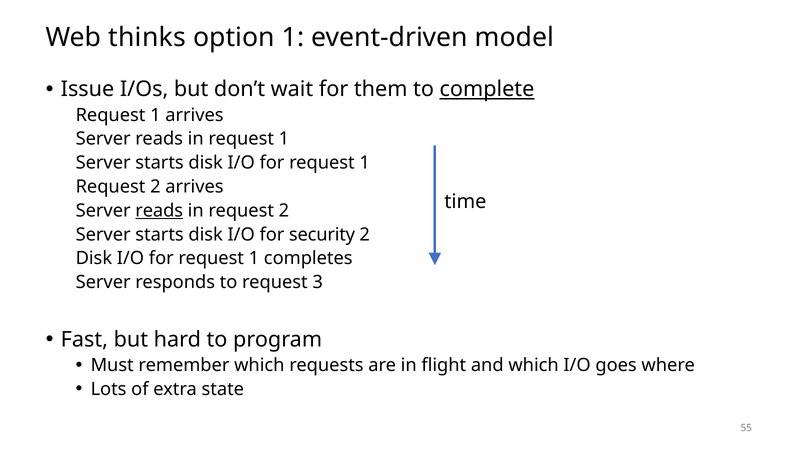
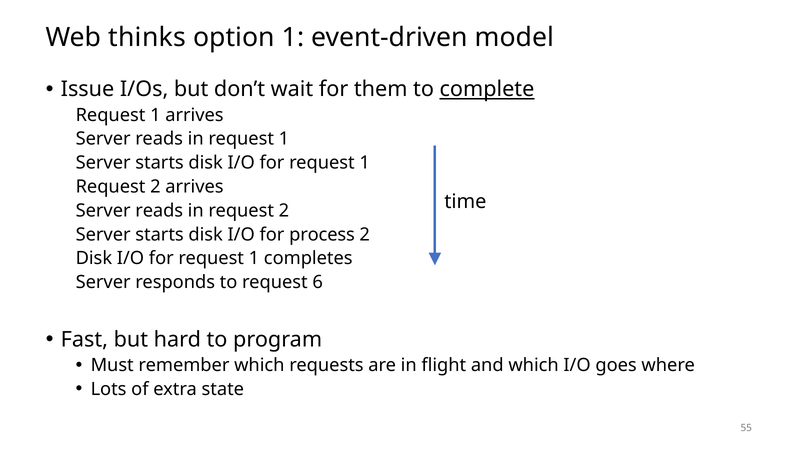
reads at (159, 211) underline: present -> none
security: security -> process
3: 3 -> 6
